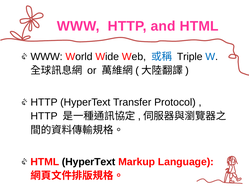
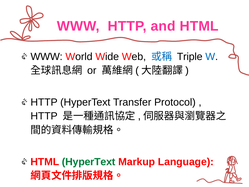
HyperText at (89, 162) colour: black -> green
